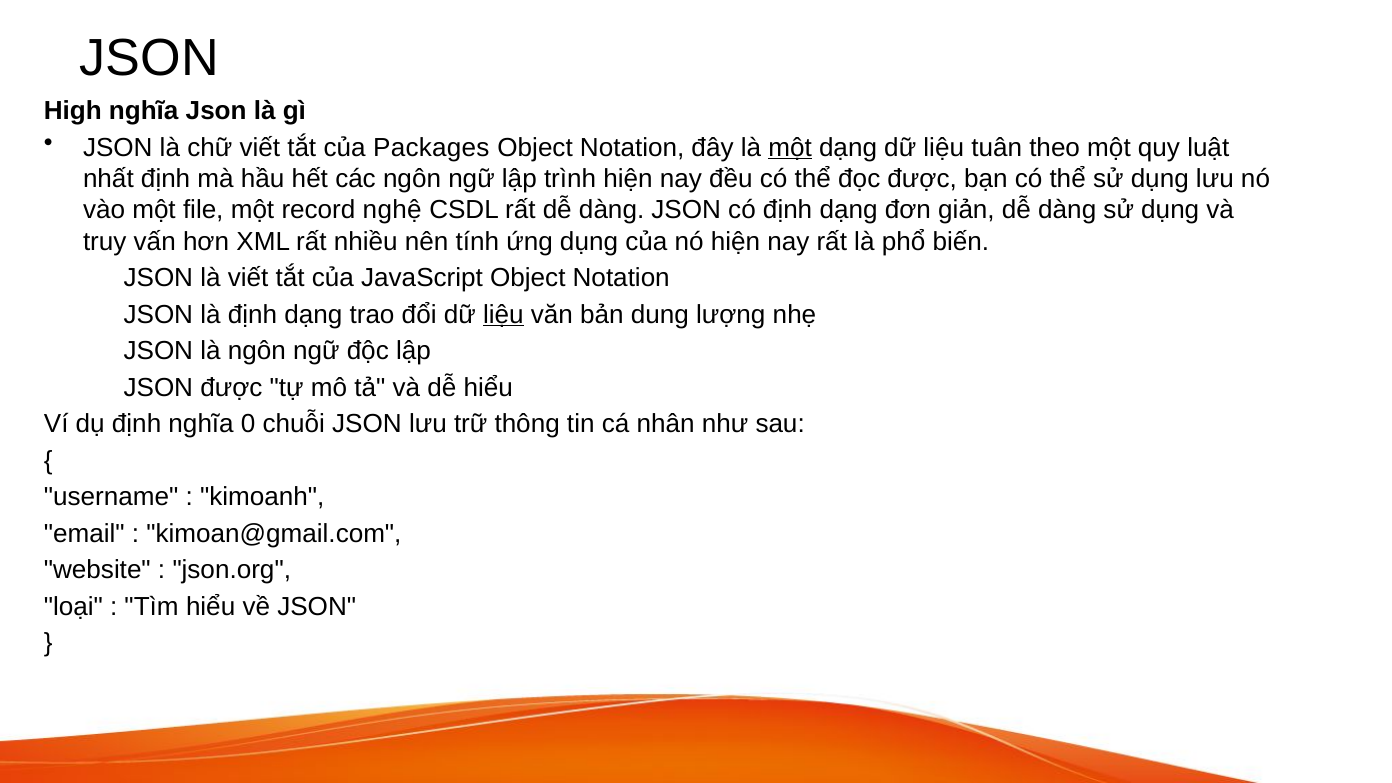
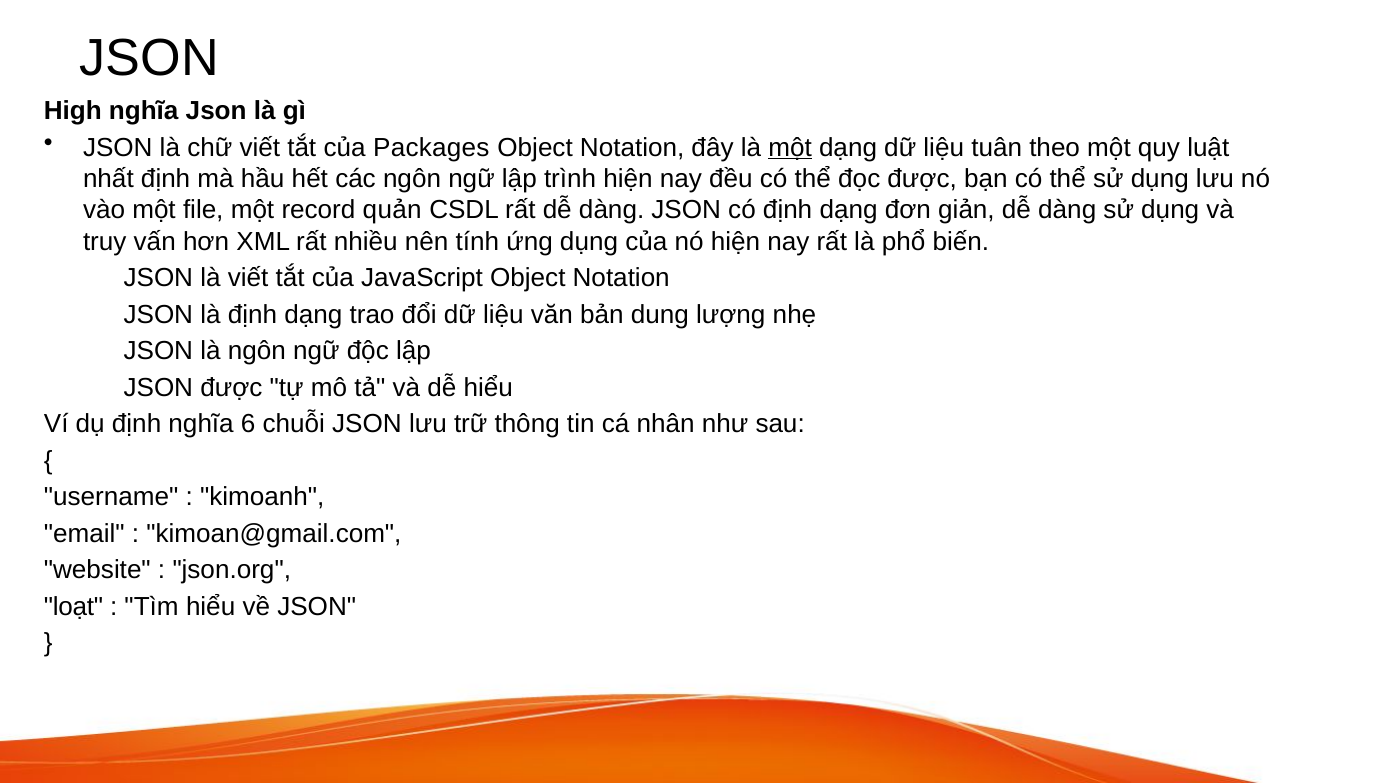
nghệ: nghệ -> quản
liệu at (503, 314) underline: present -> none
0: 0 -> 6
loại: loại -> loạt
